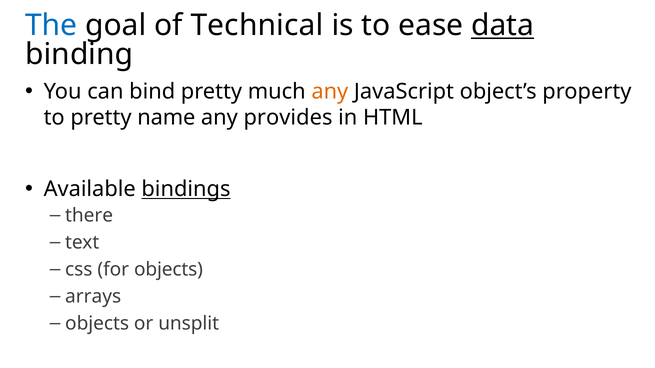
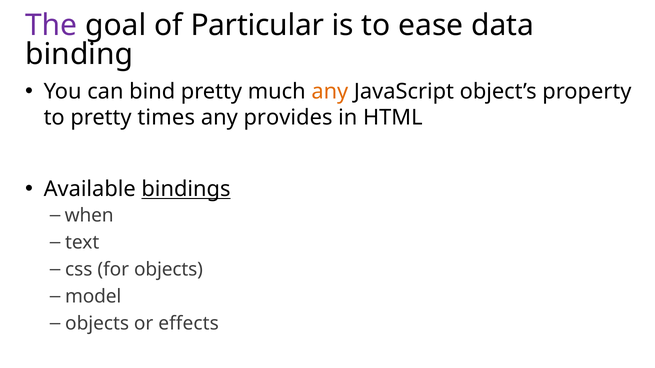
The colour: blue -> purple
Technical: Technical -> Particular
data underline: present -> none
name: name -> times
there: there -> when
arrays: arrays -> model
unsplit: unsplit -> effects
